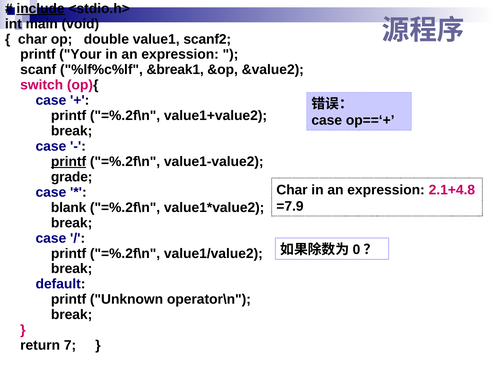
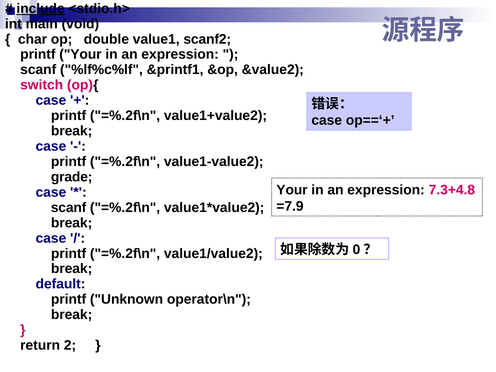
&break1: &break1 -> &printf1
printf at (69, 162) underline: present -> none
Char at (292, 190): Char -> Your
2.1+4.8: 2.1+4.8 -> 7.3+4.8
blank at (69, 208): blank -> scanf
7: 7 -> 2
